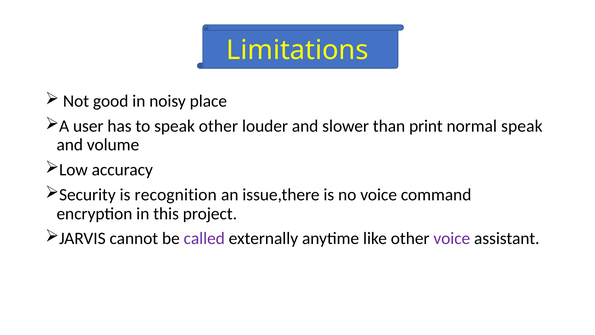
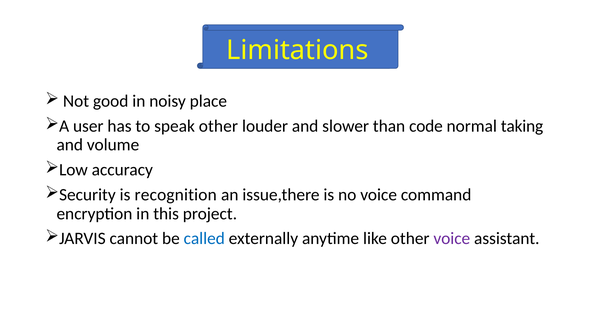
print: print -> code
normal speak: speak -> taking
called colour: purple -> blue
